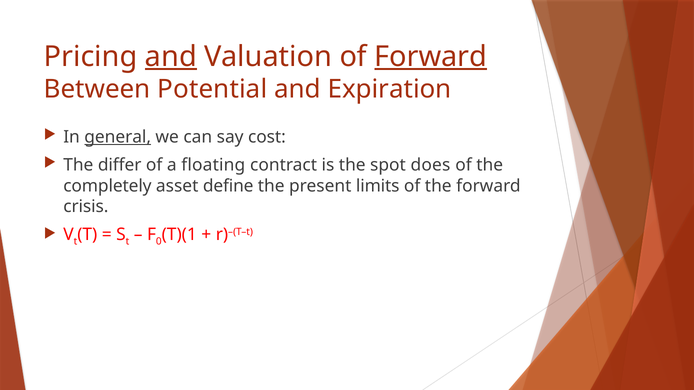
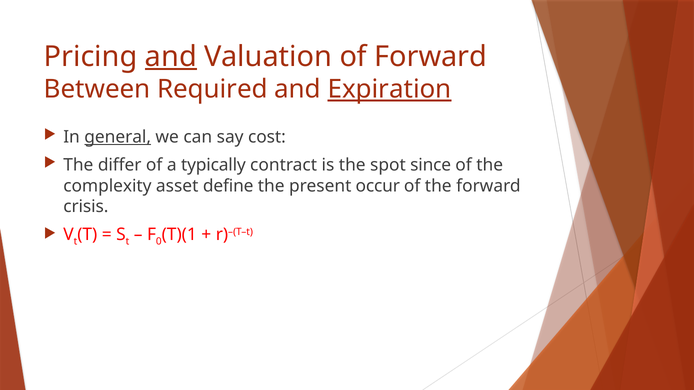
Forward at (431, 57) underline: present -> none
Potential: Potential -> Required
Expiration underline: none -> present
floating: floating -> typically
does: does -> since
completely: completely -> complexity
limits: limits -> occur
